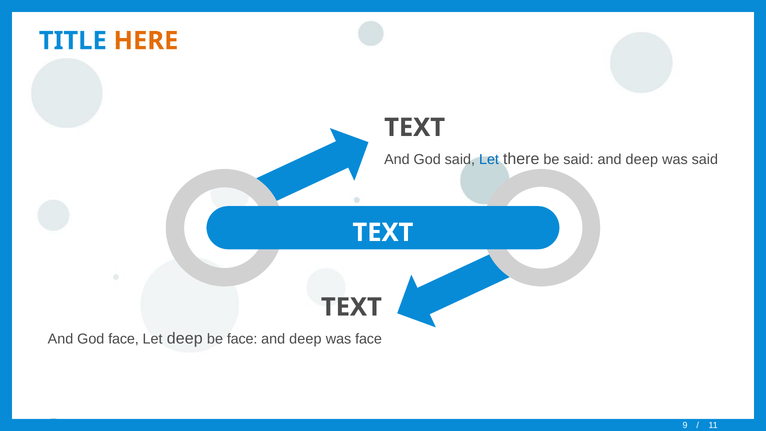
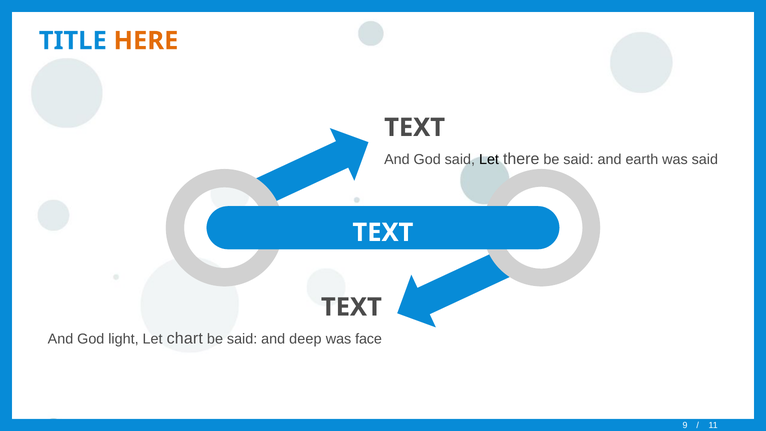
Let at (489, 159) colour: blue -> black
deep at (642, 159): deep -> earth
God face: face -> light
Let deep: deep -> chart
face at (242, 339): face -> said
